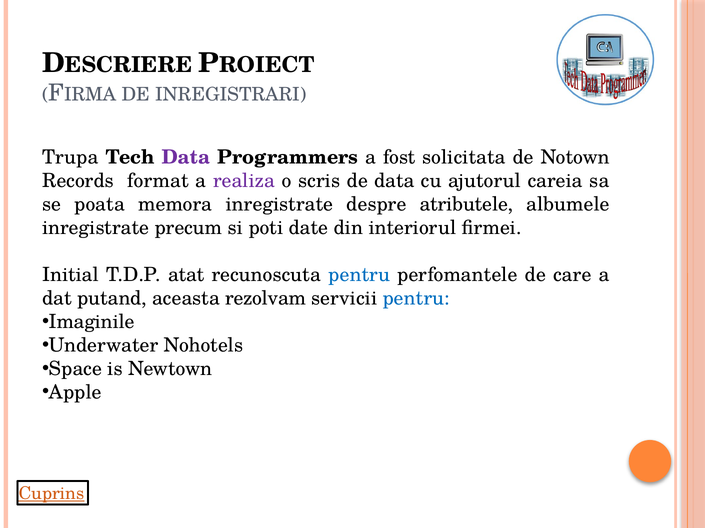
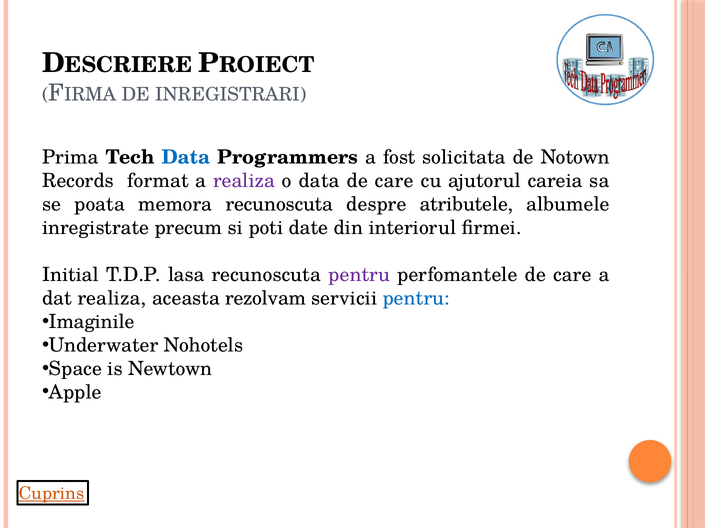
Trupa: Trupa -> Prima
Data at (186, 158) colour: purple -> blue
o scris: scris -> data
data at (394, 181): data -> care
memora inregistrate: inregistrate -> recunoscuta
atat: atat -> lasa
pentru at (359, 275) colour: blue -> purple
dat putand: putand -> realiza
